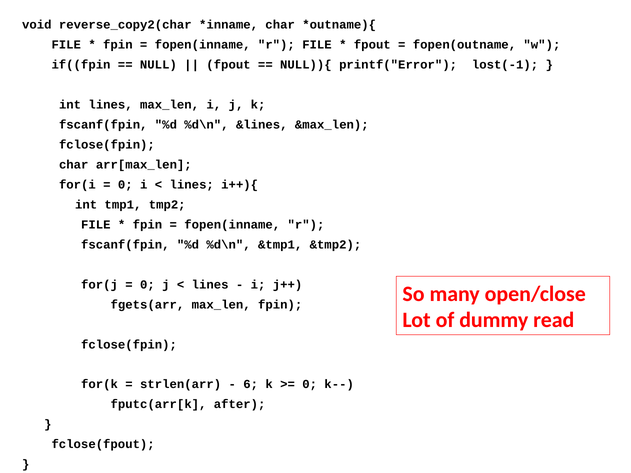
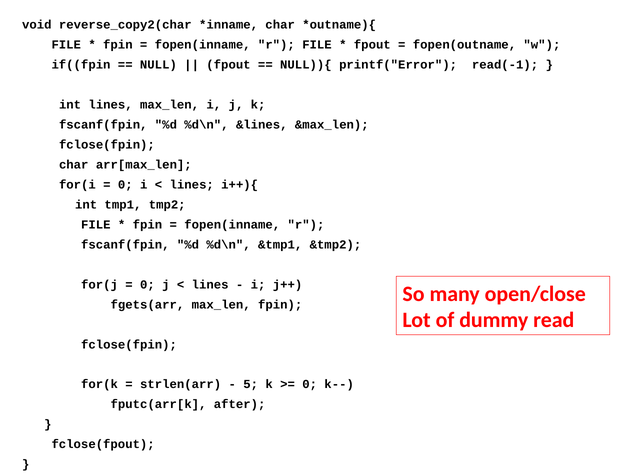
lost(-1: lost(-1 -> read(-1
6: 6 -> 5
